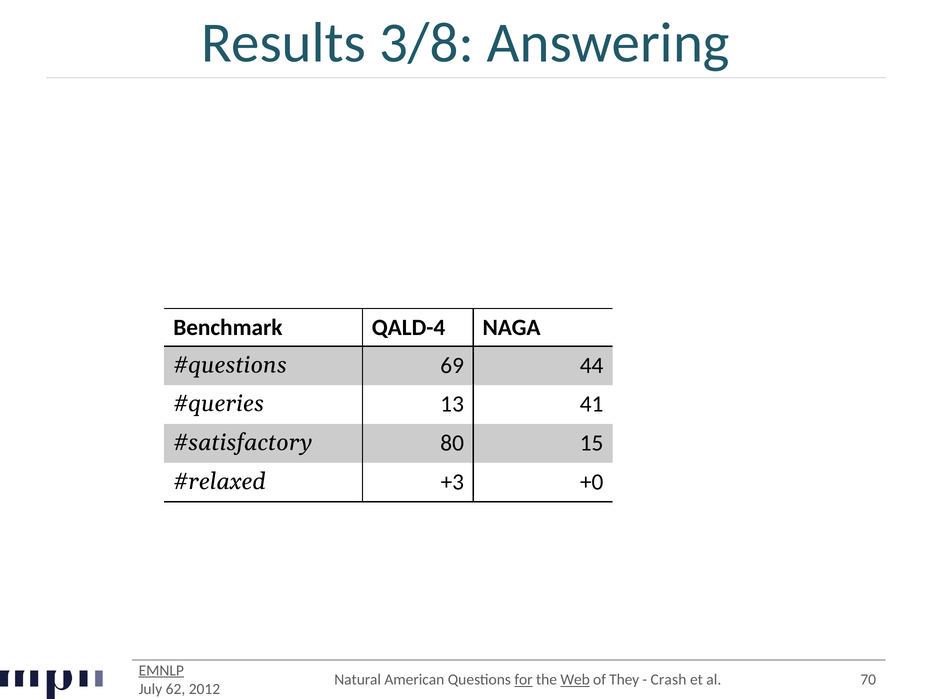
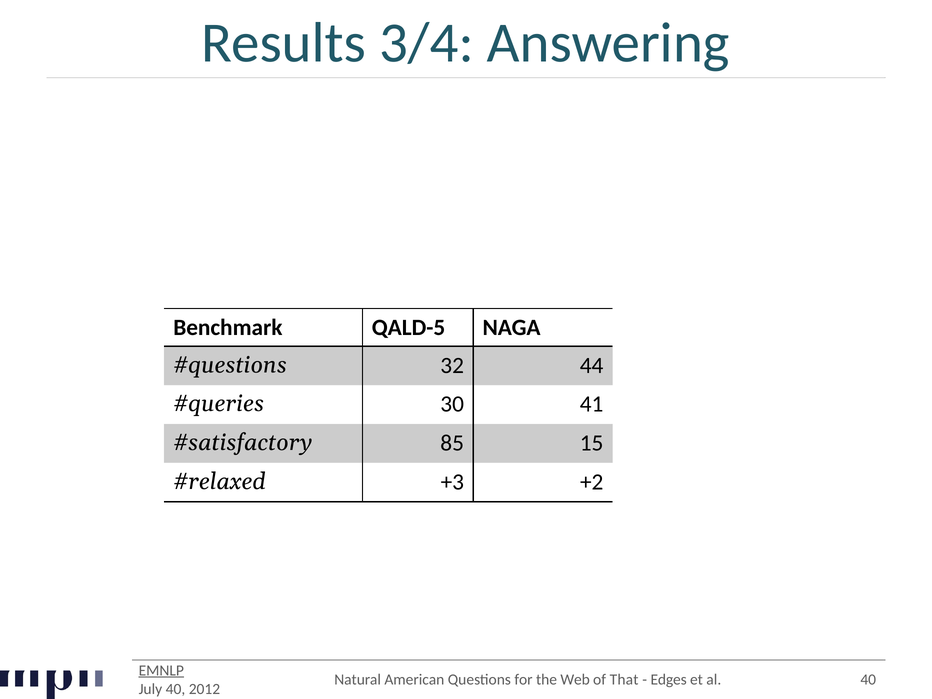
3/8: 3/8 -> 3/4
QALD-4: QALD-4 -> QALD-5
69: 69 -> 32
13: 13 -> 30
80: 80 -> 85
+0: +0 -> +2
for underline: present -> none
Web underline: present -> none
They: They -> That
Crash: Crash -> Edges
al 70: 70 -> 40
July 62: 62 -> 40
